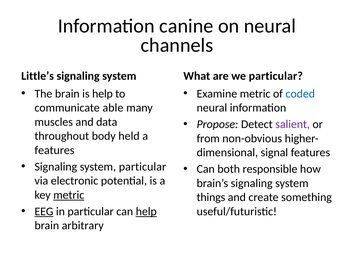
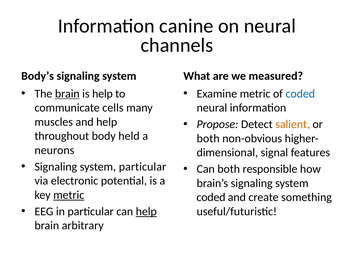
Little’s: Little’s -> Body’s
we particular: particular -> measured
brain at (67, 94) underline: none -> present
able: able -> cells
and data: data -> help
salient colour: purple -> orange
from at (208, 139): from -> both
features at (54, 151): features -> neurons
things at (211, 198): things -> coded
EEG underline: present -> none
